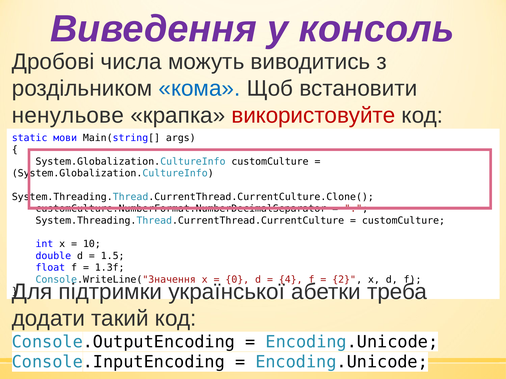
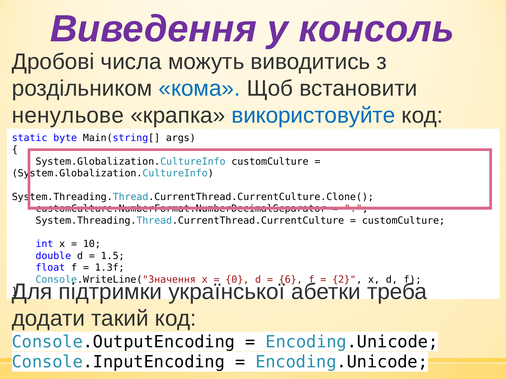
використовуйте colour: red -> blue
мови: мови -> byte
4: 4 -> 6
